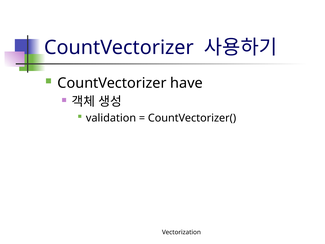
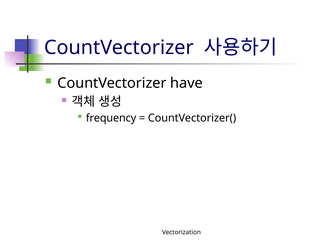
validation: validation -> frequency
